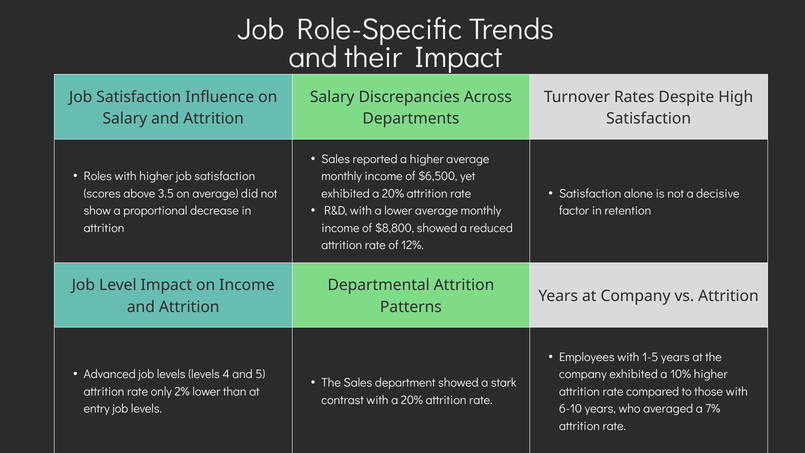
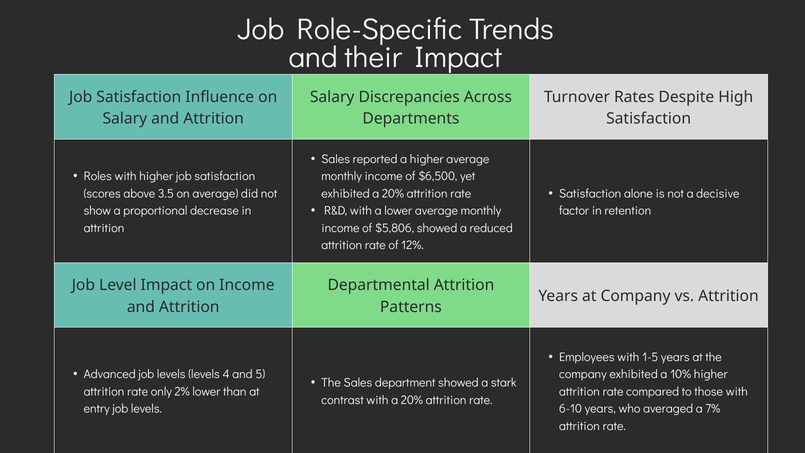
$8,800: $8,800 -> $5,806
